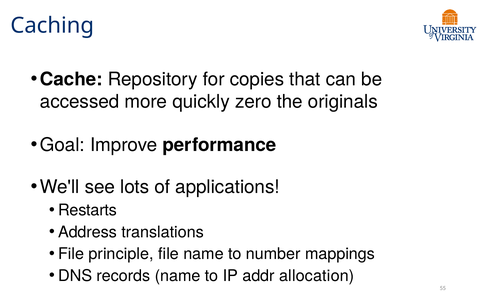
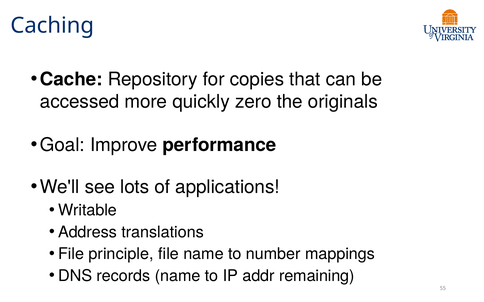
Restarts: Restarts -> Writable
allocation: allocation -> remaining
